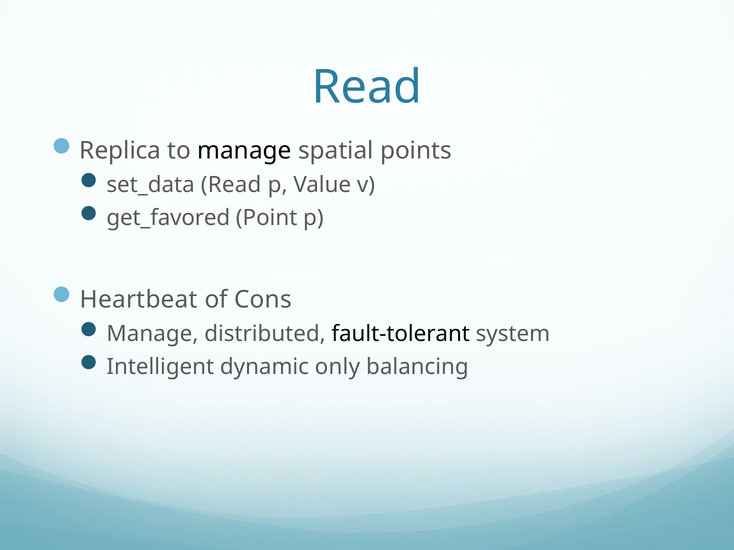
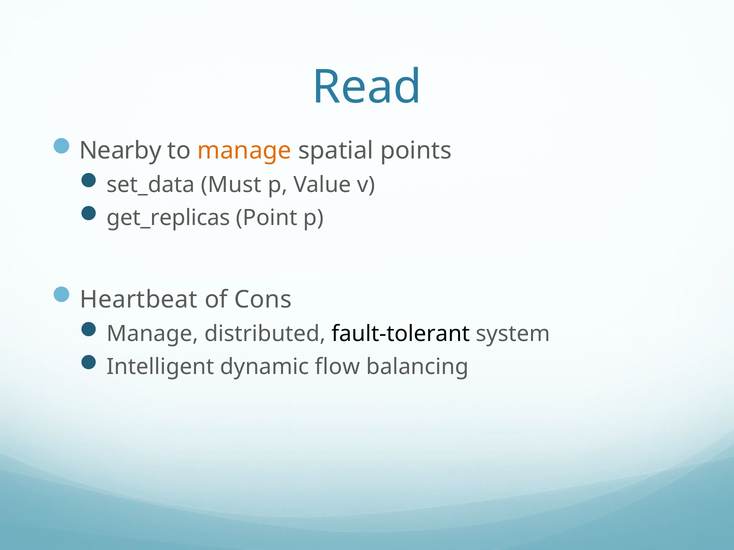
Replica: Replica -> Nearby
manage at (245, 151) colour: black -> orange
set_data Read: Read -> Must
get_favored: get_favored -> get_replicas
only: only -> flow
